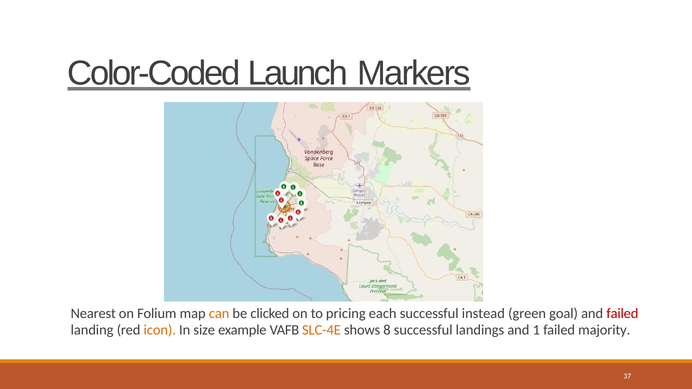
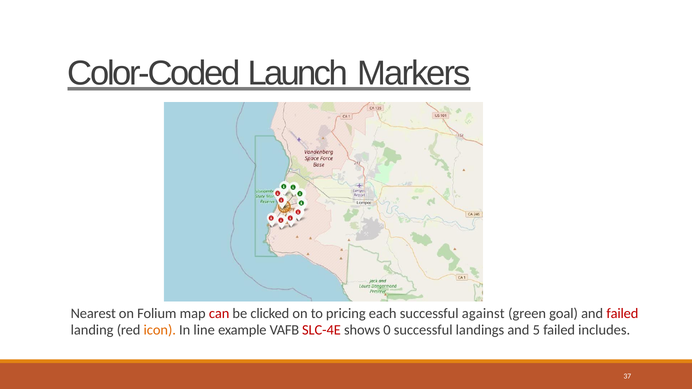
can colour: orange -> red
instead: instead -> against
size: size -> line
SLC-4E colour: orange -> red
8: 8 -> 0
1: 1 -> 5
majority: majority -> includes
